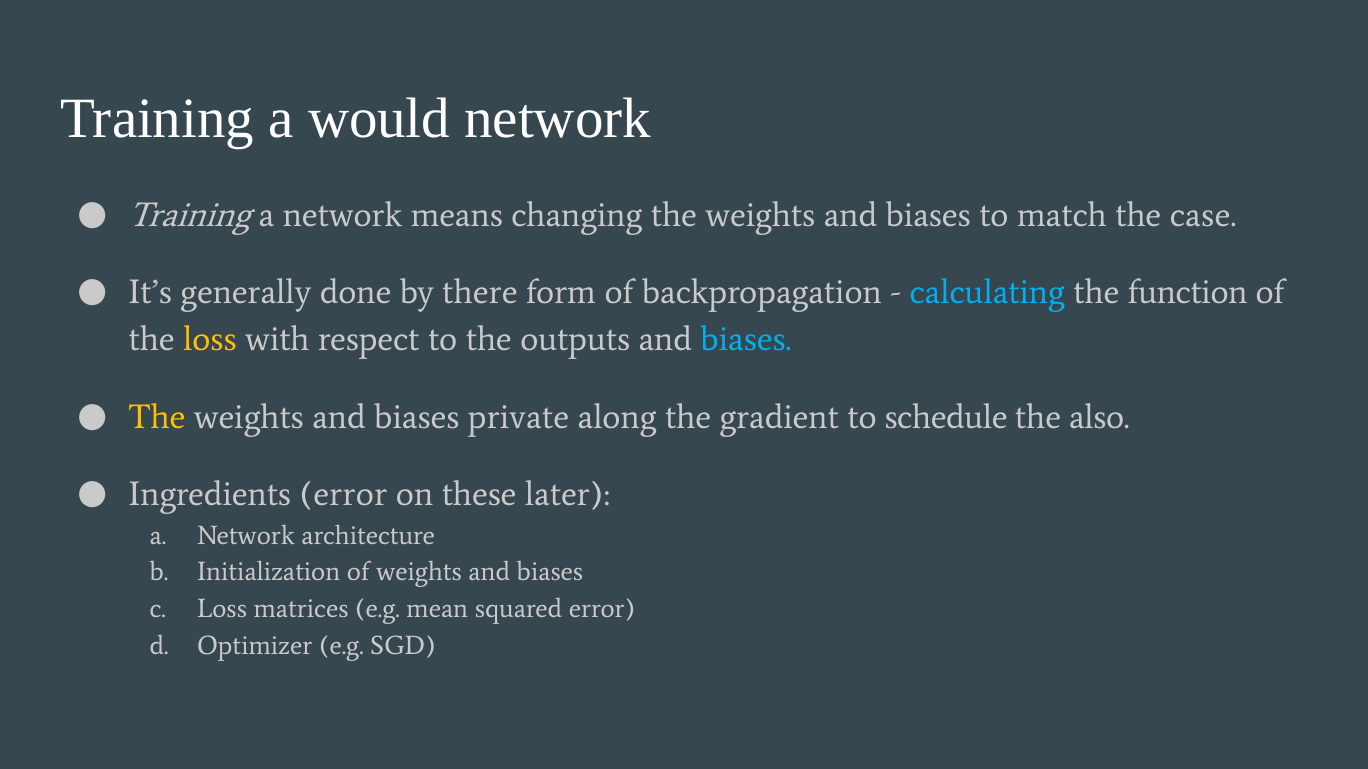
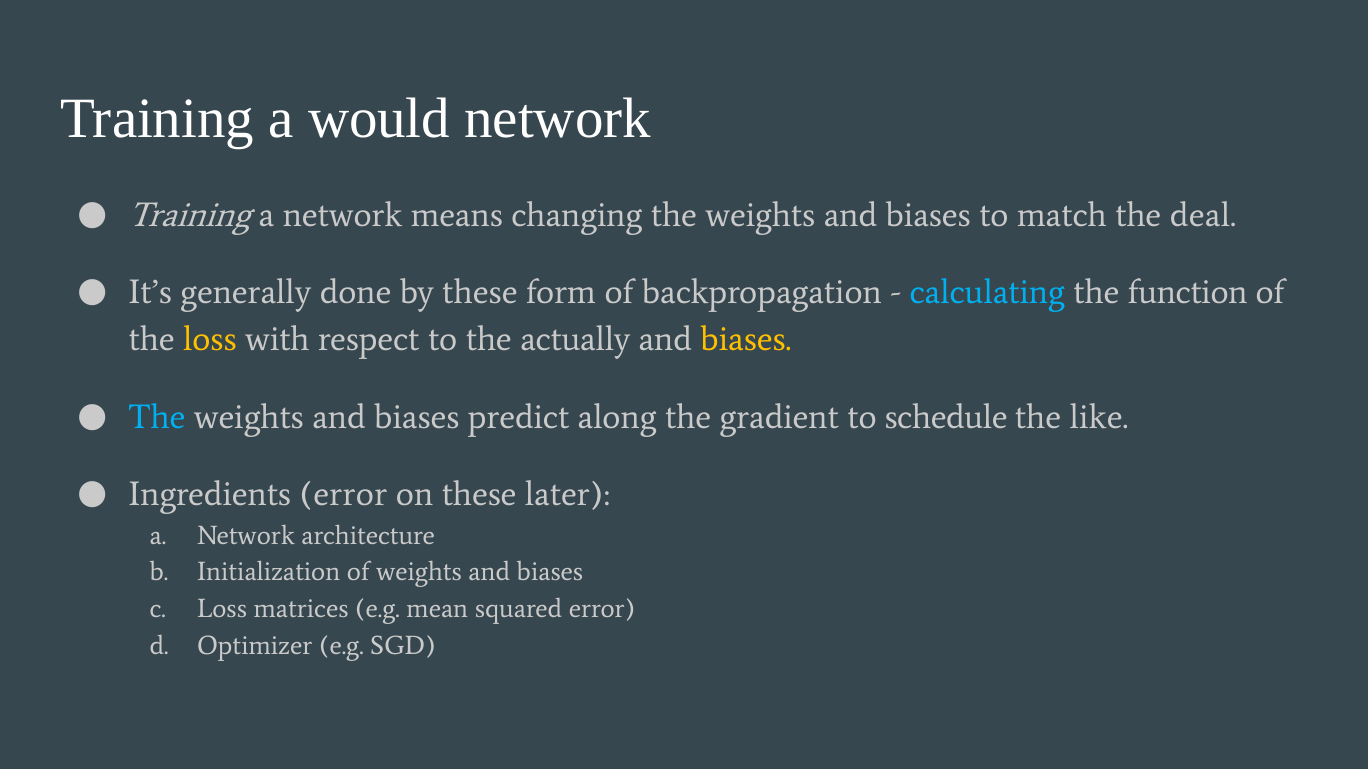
case: case -> deal
by there: there -> these
outputs: outputs -> actually
biases at (746, 340) colour: light blue -> yellow
The at (157, 417) colour: yellow -> light blue
private: private -> predict
also: also -> like
